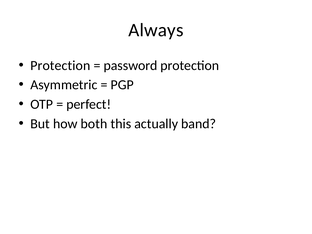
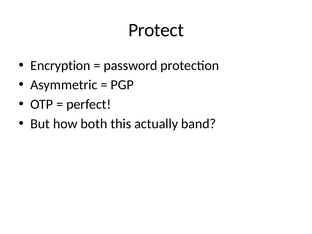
Always: Always -> Protect
Protection at (60, 65): Protection -> Encryption
